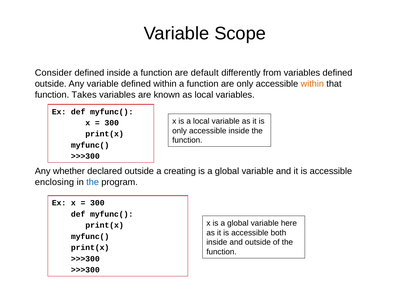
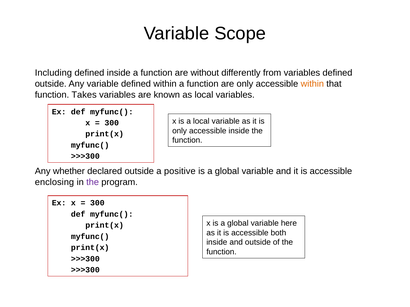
Consider: Consider -> Including
default: default -> without
creating: creating -> positive
the at (93, 182) colour: blue -> purple
